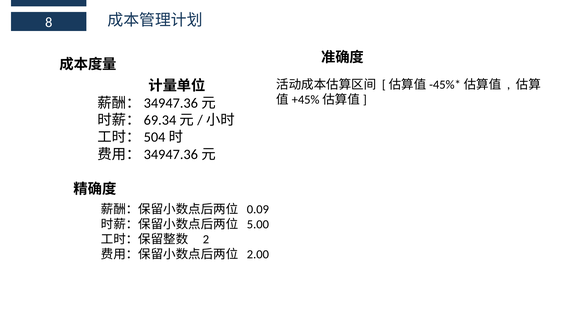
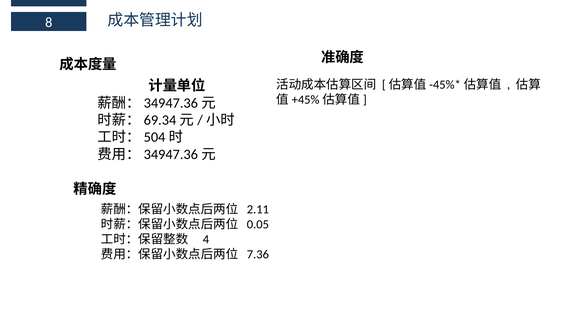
0.09: 0.09 -> 2.11
5.00: 5.00 -> 0.05
2: 2 -> 4
2.00: 2.00 -> 7.36
